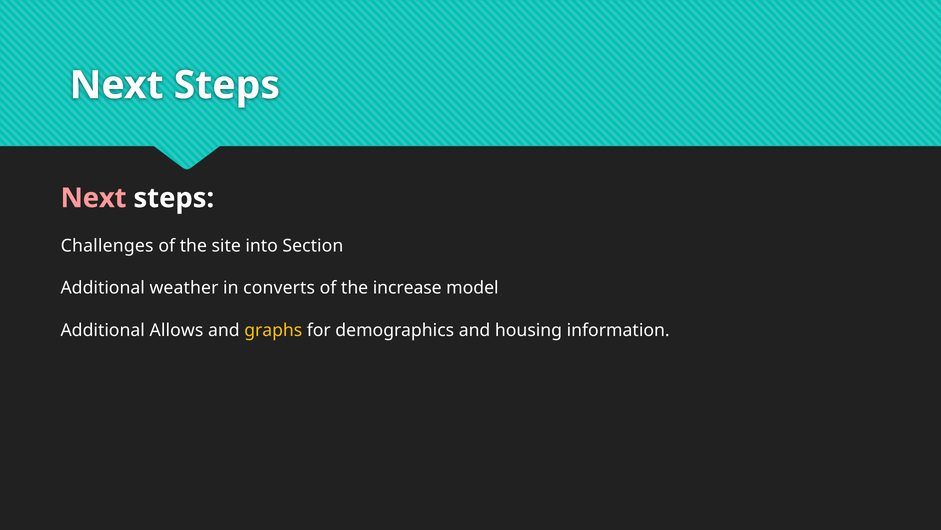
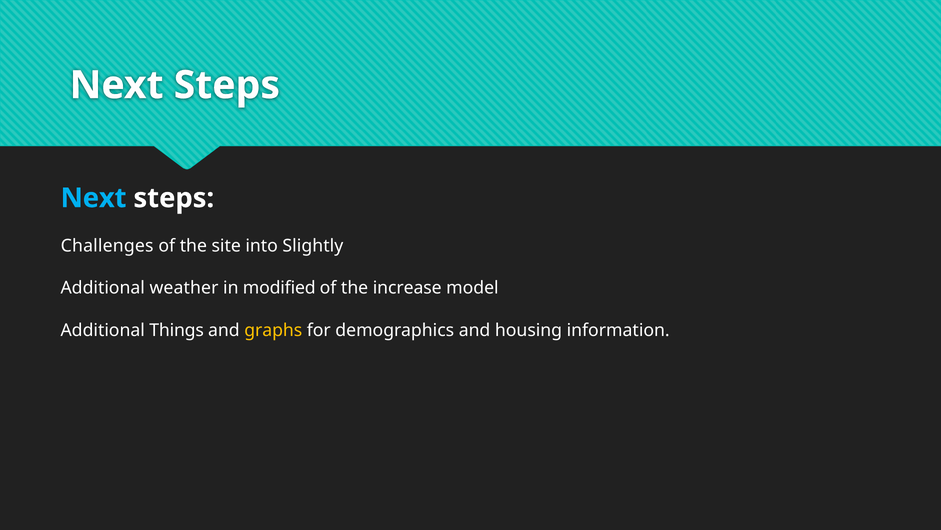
Next at (94, 198) colour: pink -> light blue
Section: Section -> Slightly
converts: converts -> modified
Allows: Allows -> Things
